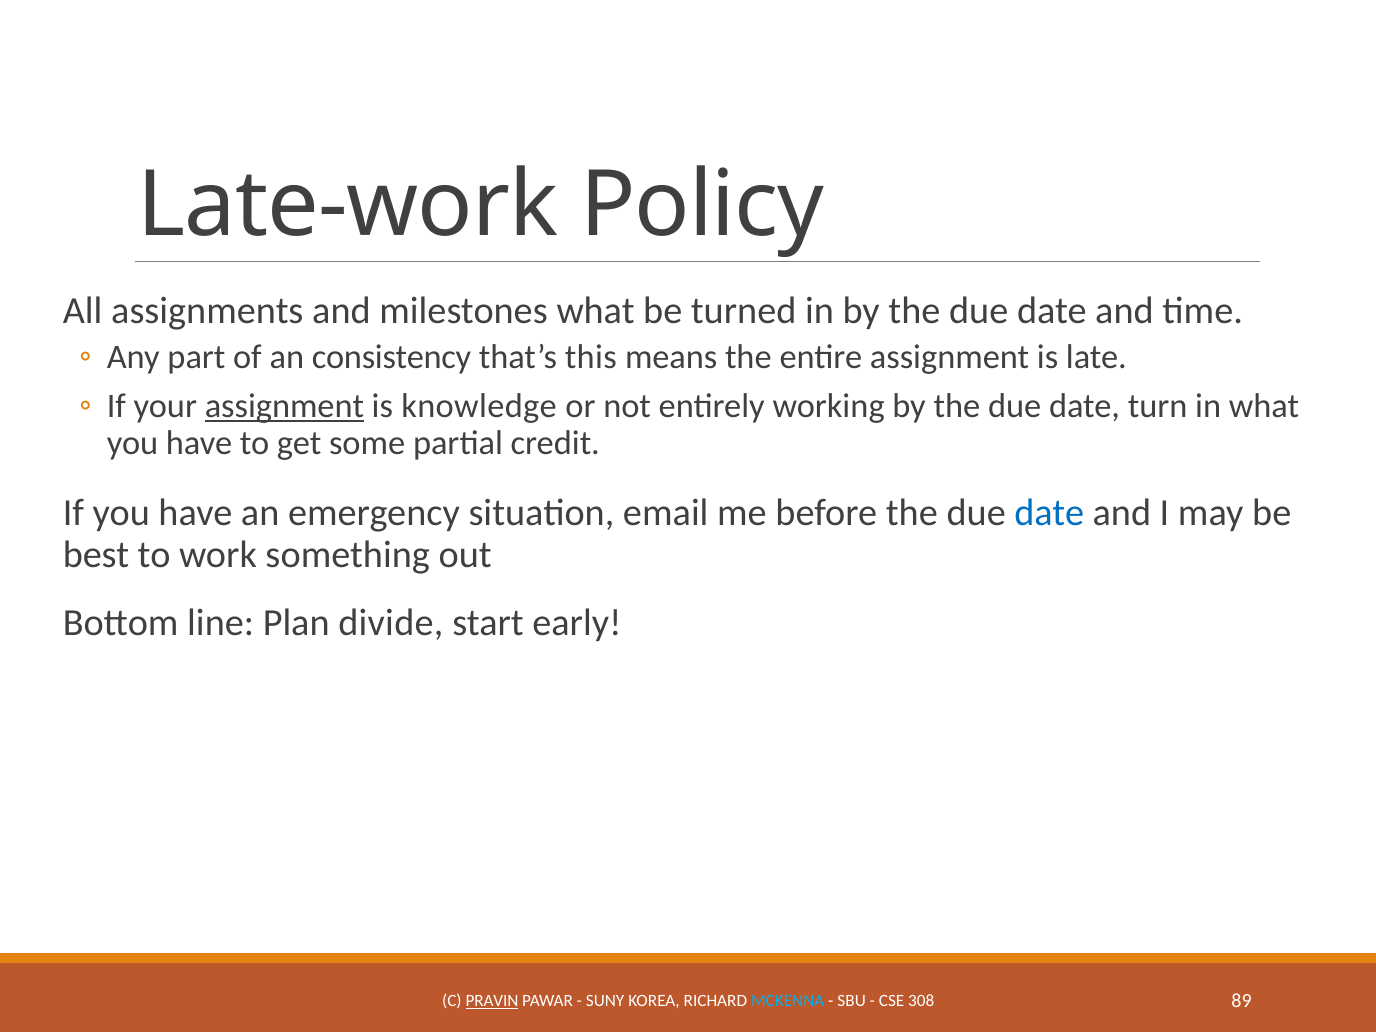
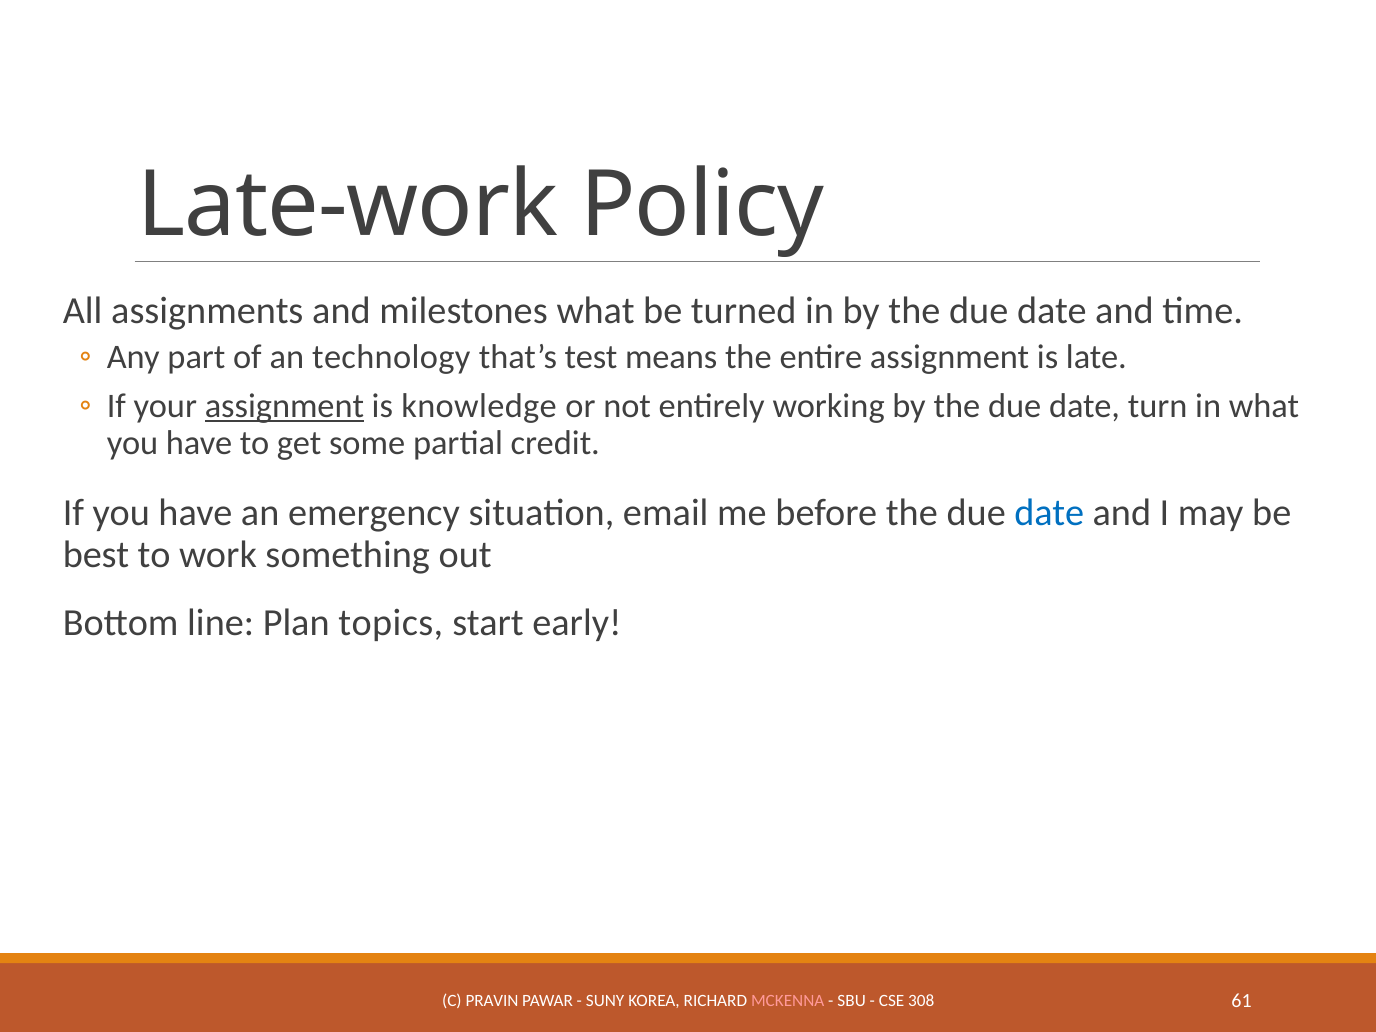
consistency: consistency -> technology
this: this -> test
divide: divide -> topics
PRAVIN underline: present -> none
MCKENNA colour: light blue -> pink
89: 89 -> 61
